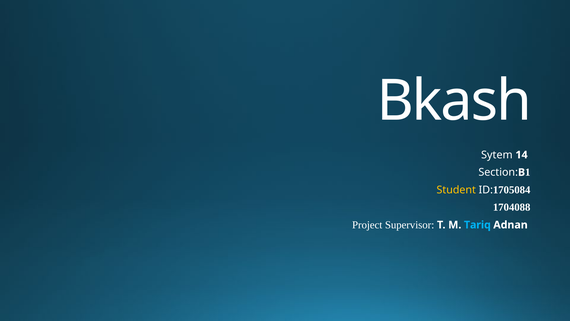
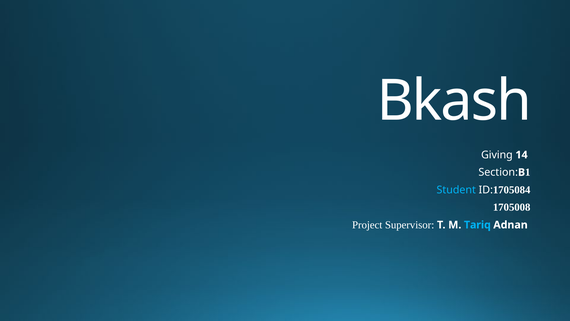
Sytem: Sytem -> Giving
Student colour: yellow -> light blue
1704088: 1704088 -> 1705008
